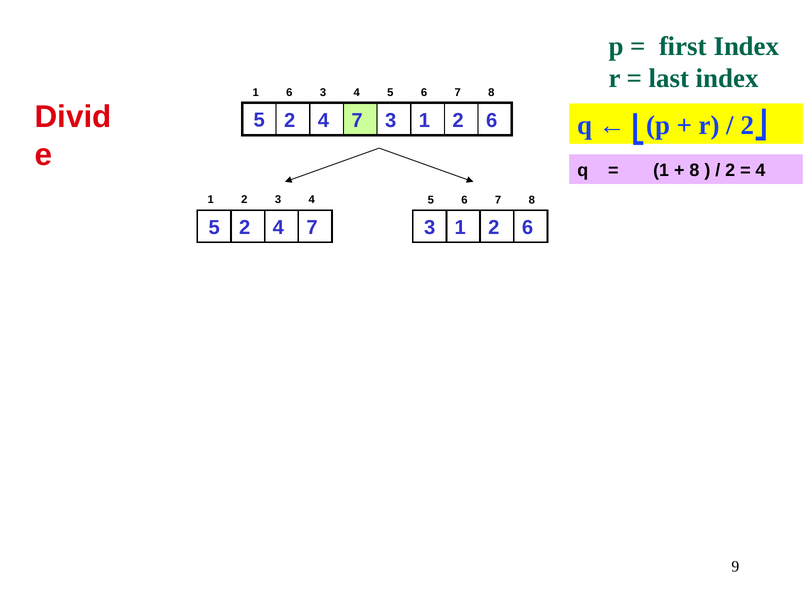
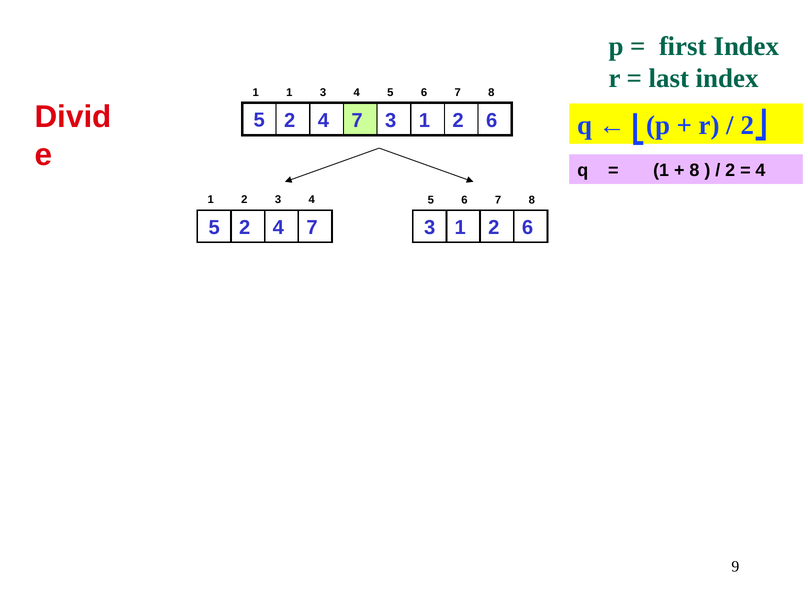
1 6: 6 -> 1
